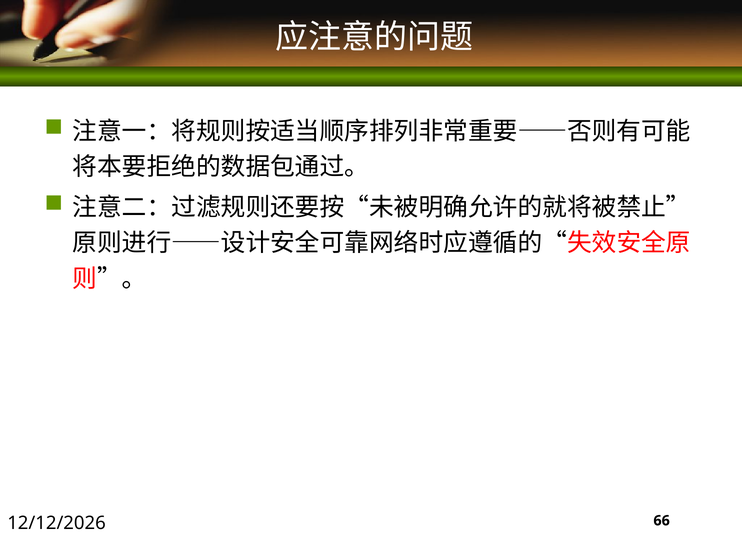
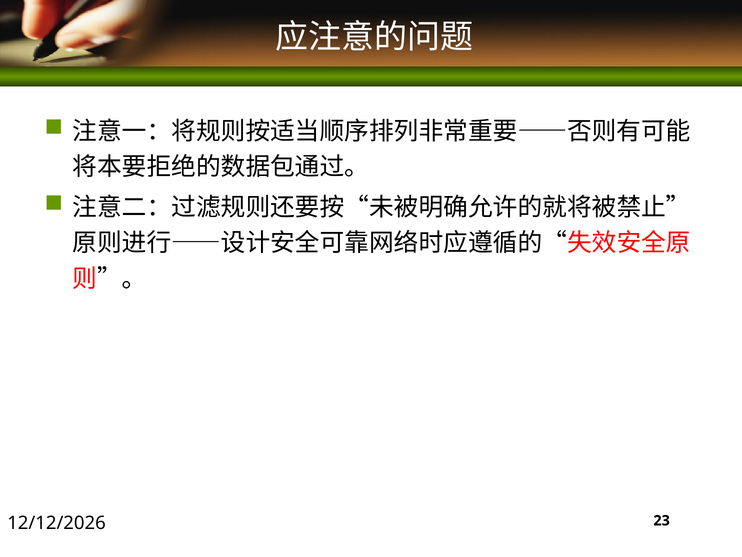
66: 66 -> 23
